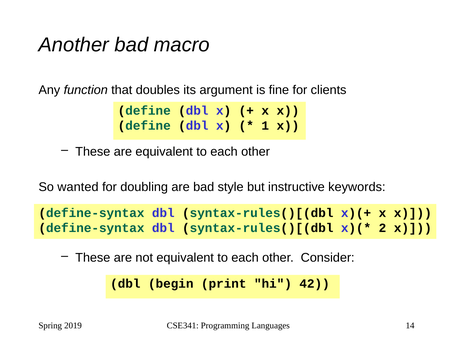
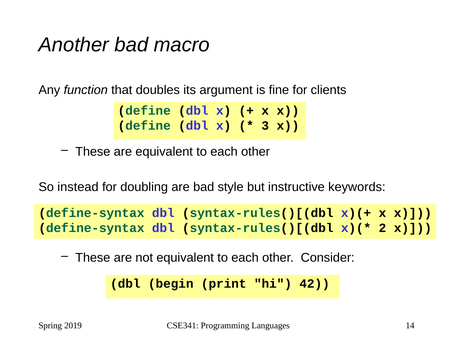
1: 1 -> 3
wanted: wanted -> instead
